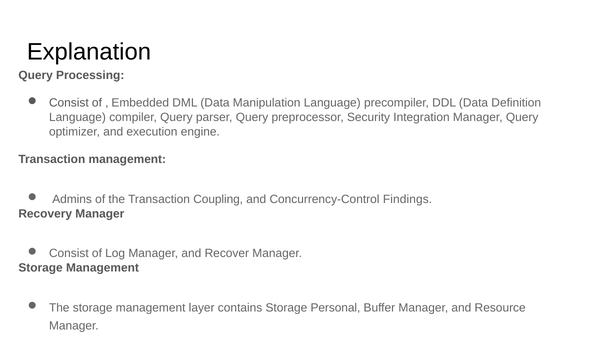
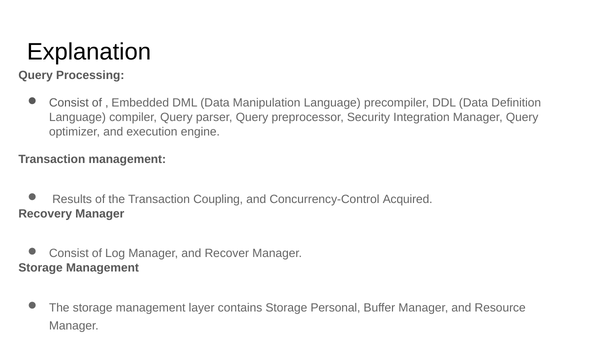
Admins: Admins -> Results
Findings: Findings -> Acquired
